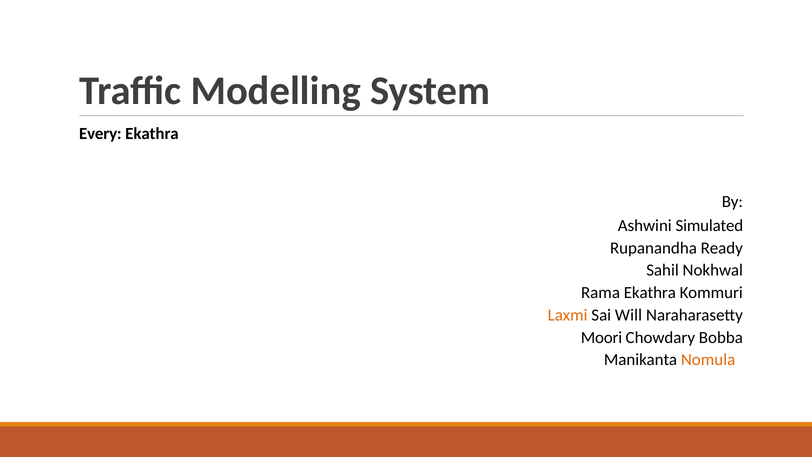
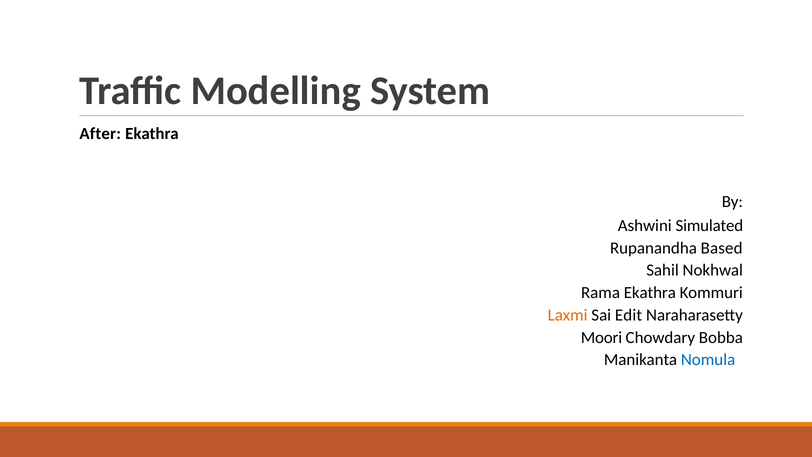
Every: Every -> After
Ready: Ready -> Based
Will: Will -> Edit
Nomula colour: orange -> blue
